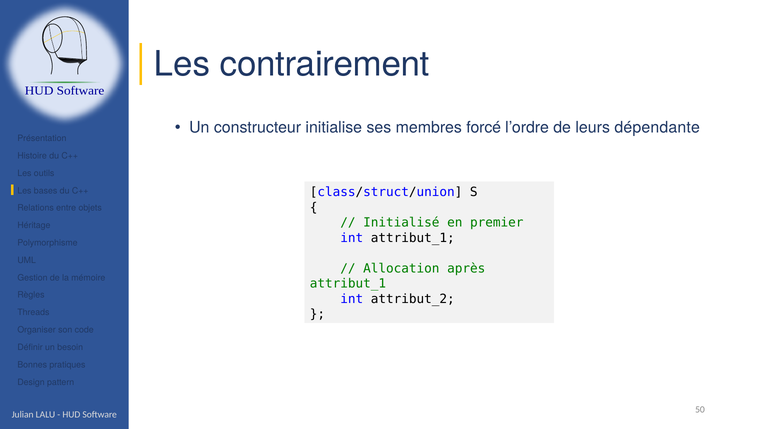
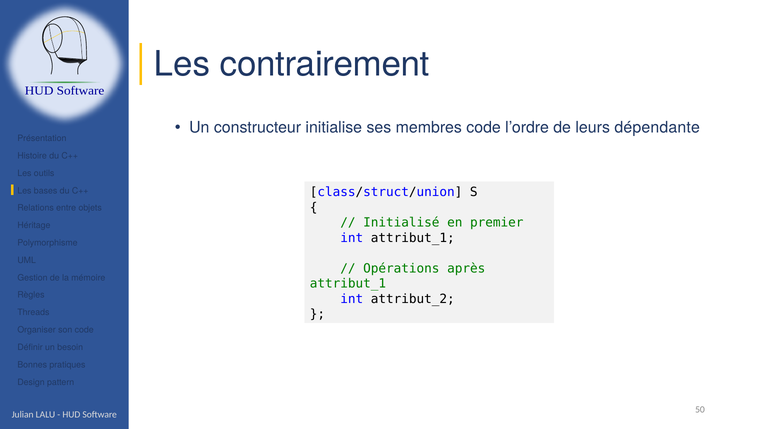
membres forcé: forcé -> code
Allocation: Allocation -> Opérations
